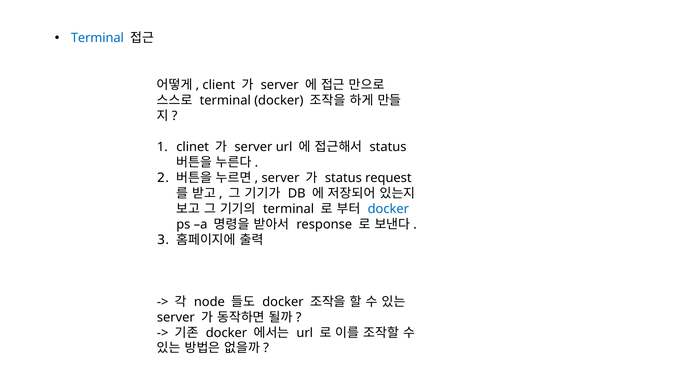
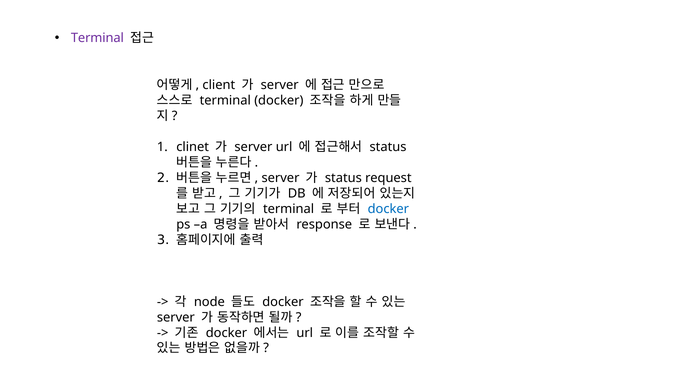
Terminal at (97, 38) colour: blue -> purple
